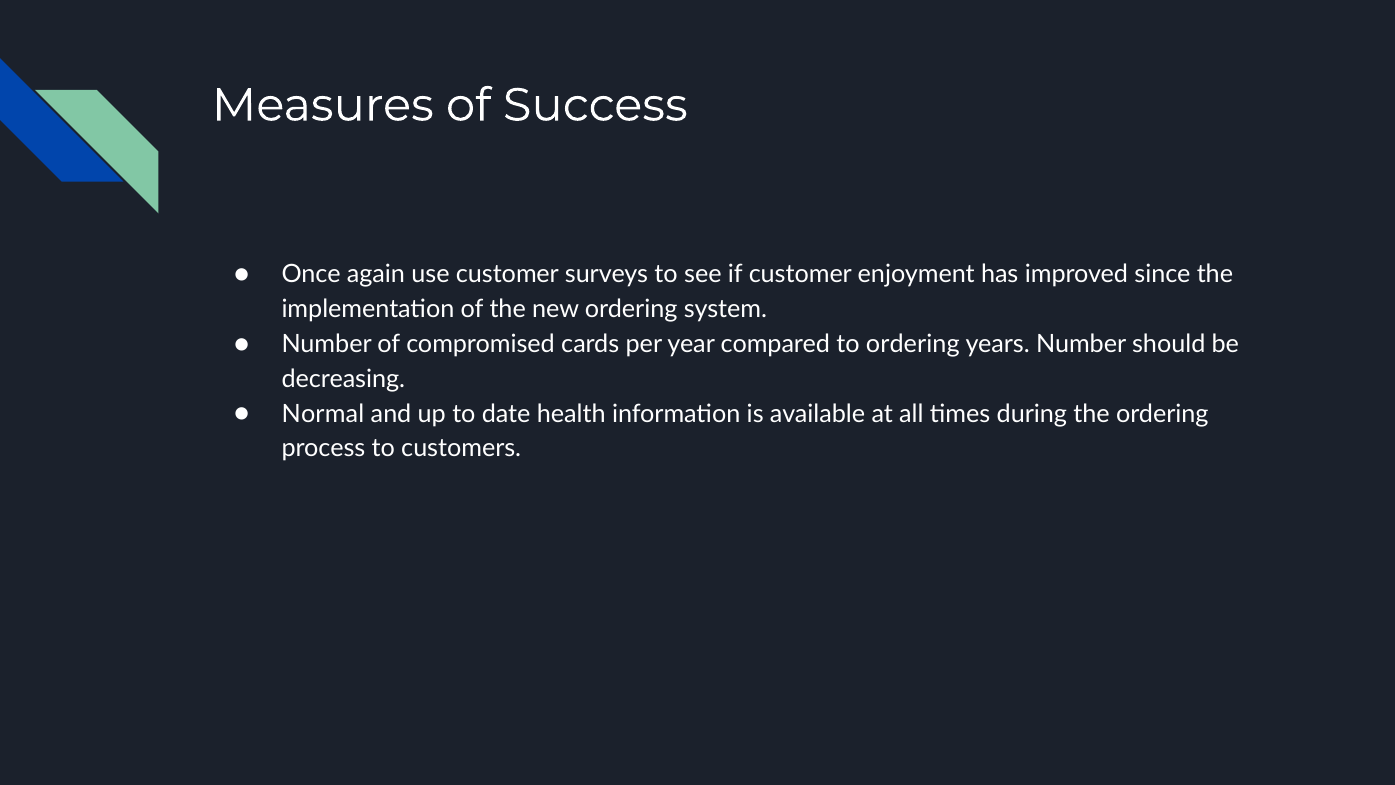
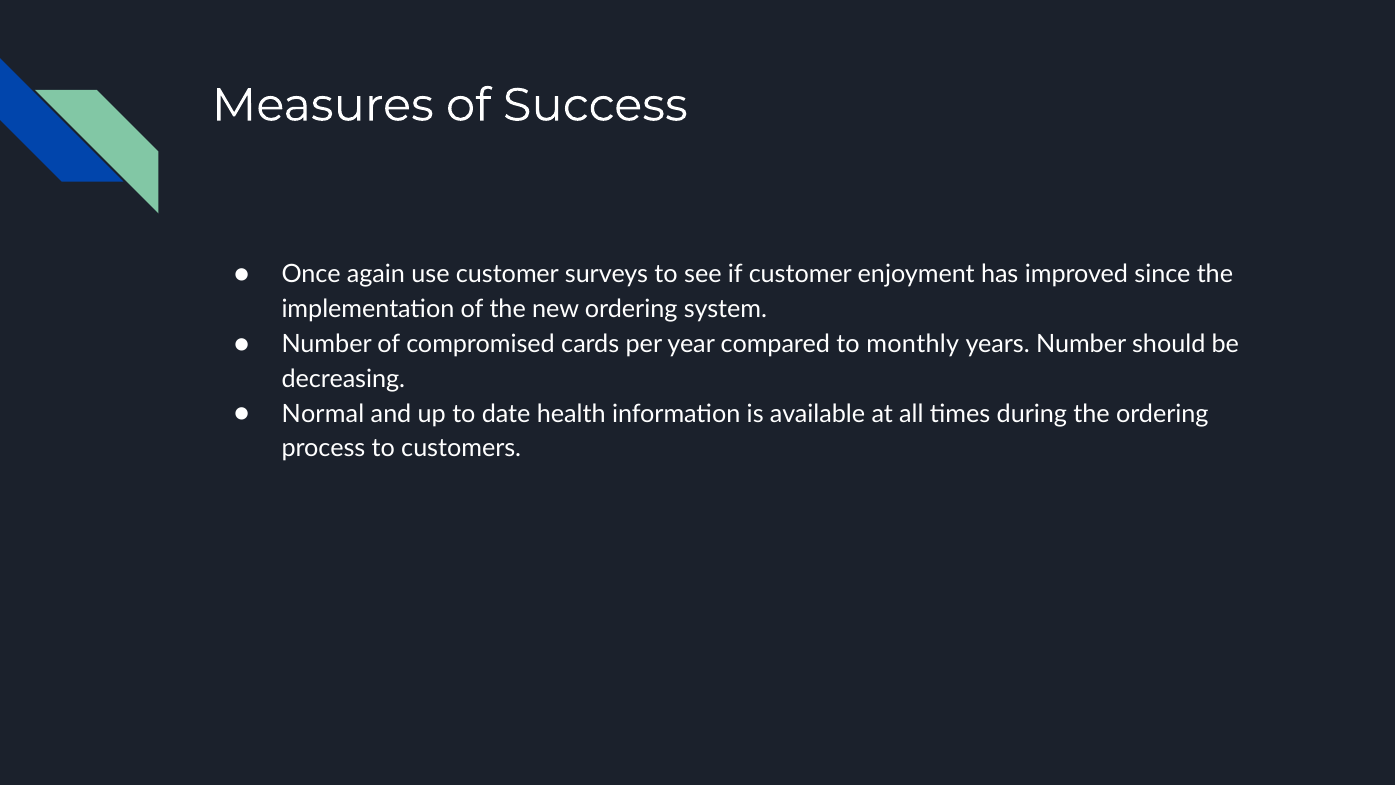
to ordering: ordering -> monthly
